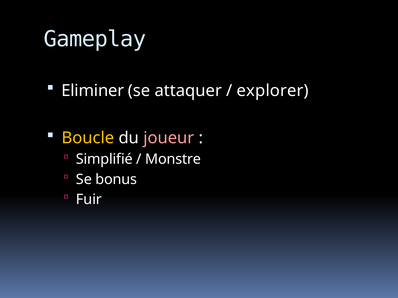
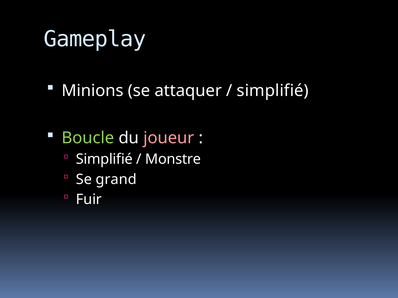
Eliminer: Eliminer -> Minions
explorer at (273, 91): explorer -> simplifié
Boucle colour: yellow -> light green
bonus: bonus -> grand
